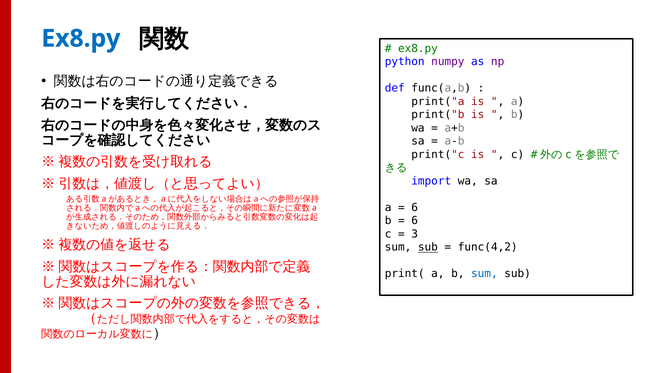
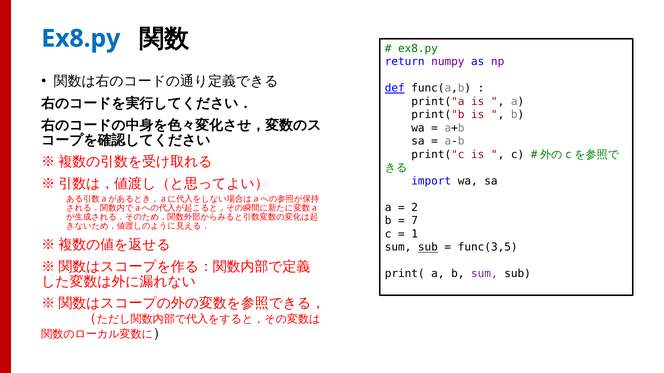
python: python -> return
def underline: none -> present
6 at (415, 208): 6 -> 2
6 at (415, 221): 6 -> 7
3: 3 -> 1
func(4,2: func(4,2 -> func(3,5
sum at (484, 274) colour: blue -> purple
